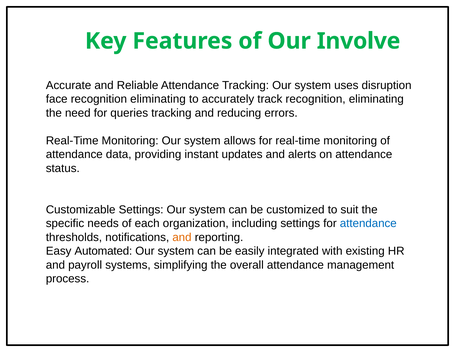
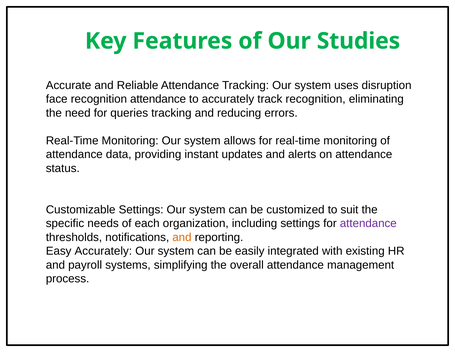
Involve: Involve -> Studies
face recognition eliminating: eliminating -> attendance
attendance at (368, 223) colour: blue -> purple
Easy Automated: Automated -> Accurately
